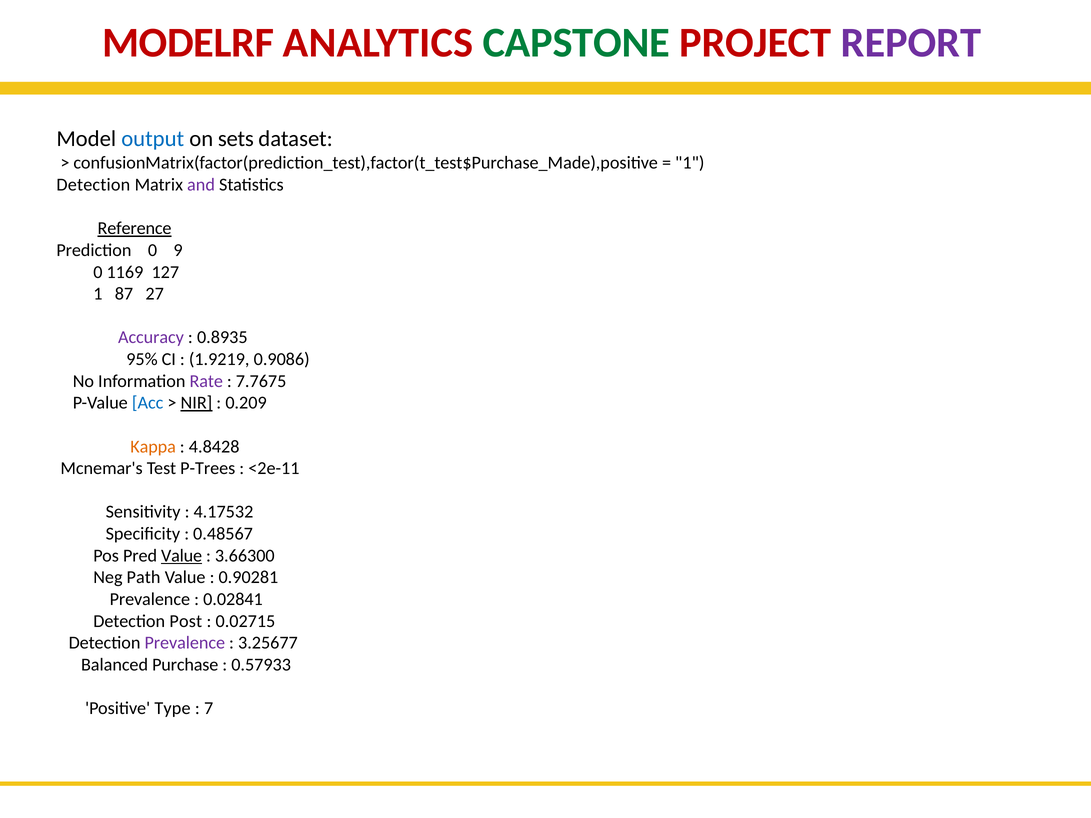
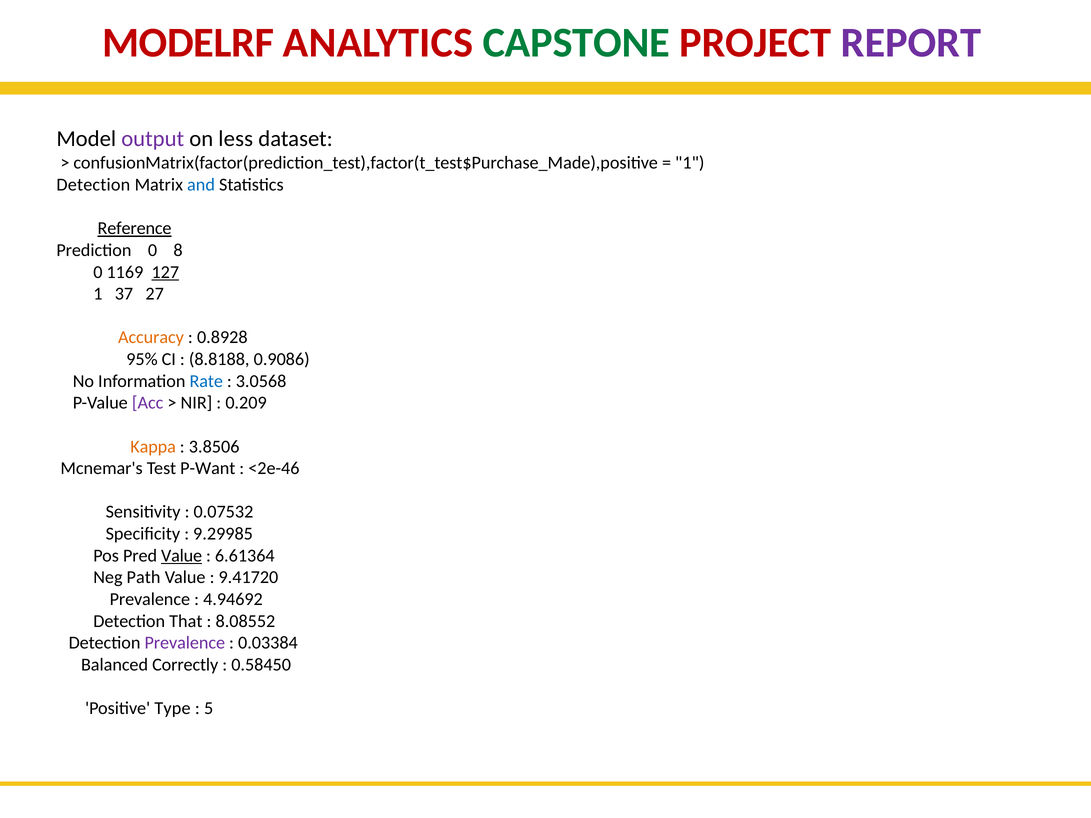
output colour: blue -> purple
sets: sets -> less
and colour: purple -> blue
9: 9 -> 8
127 underline: none -> present
87: 87 -> 37
Accuracy colour: purple -> orange
0.8935: 0.8935 -> 0.8928
1.9219: 1.9219 -> 8.8188
Rate colour: purple -> blue
7.7675: 7.7675 -> 3.0568
Acc colour: blue -> purple
NIR underline: present -> none
4.8428: 4.8428 -> 3.8506
P-Trees: P-Trees -> P-Want
<2e-11: <2e-11 -> <2e-46
4.17532: 4.17532 -> 0.07532
0.48567: 0.48567 -> 9.29985
3.66300: 3.66300 -> 6.61364
0.90281: 0.90281 -> 9.41720
0.02841: 0.02841 -> 4.94692
Post: Post -> That
0.02715: 0.02715 -> 8.08552
3.25677: 3.25677 -> 0.03384
Purchase: Purchase -> Correctly
0.57933: 0.57933 -> 0.58450
7: 7 -> 5
